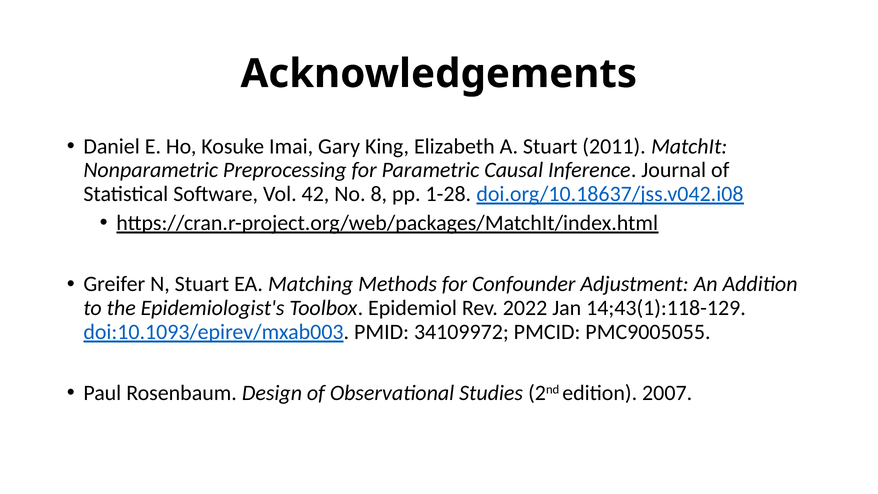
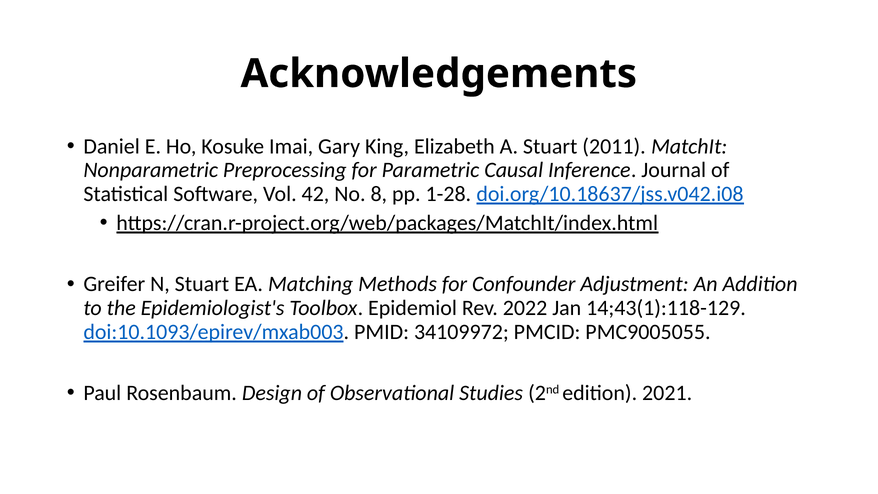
2007: 2007 -> 2021
